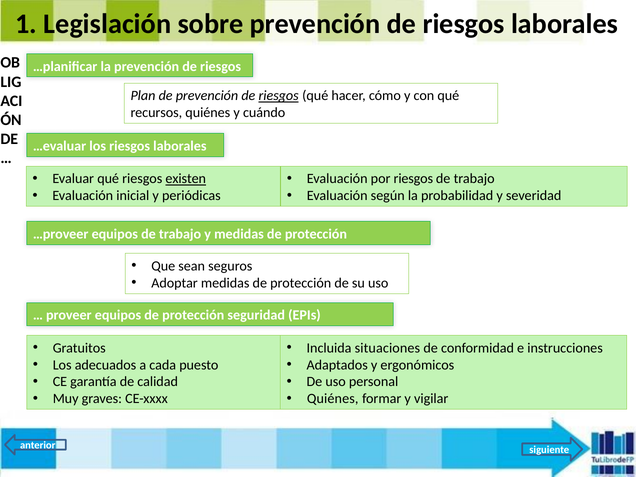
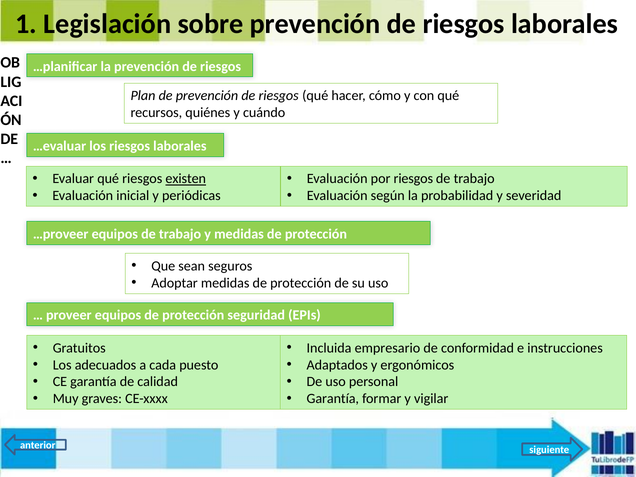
riesgos at (279, 96) underline: present -> none
situaciones: situaciones -> empresario
Quiénes at (333, 399): Quiénes -> Garantía
